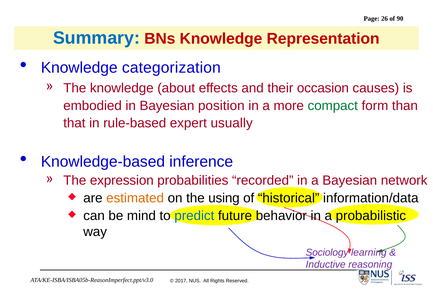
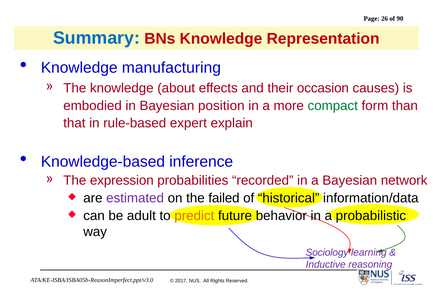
categorization: categorization -> manufacturing
usually: usually -> explain
estimated colour: orange -> purple
using: using -> failed
mind: mind -> adult
predict colour: blue -> orange
